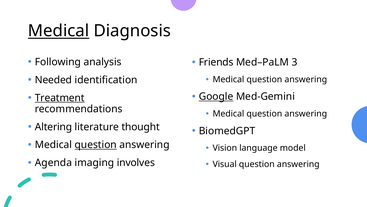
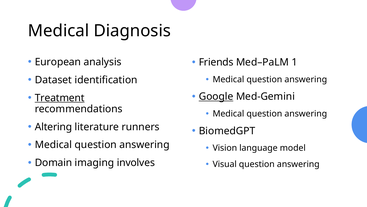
Medical at (59, 31) underline: present -> none
Following: Following -> European
3: 3 -> 1
Needed: Needed -> Dataset
thought: thought -> runners
question at (96, 144) underline: present -> none
Agenda: Agenda -> Domain
